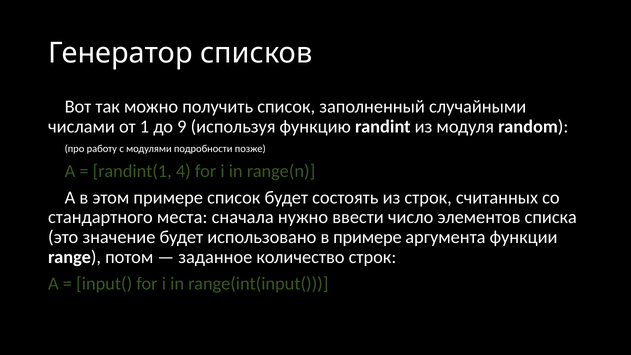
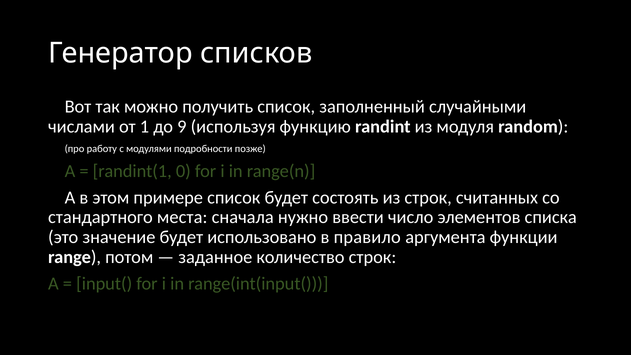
4: 4 -> 0
в примере: примере -> правило
